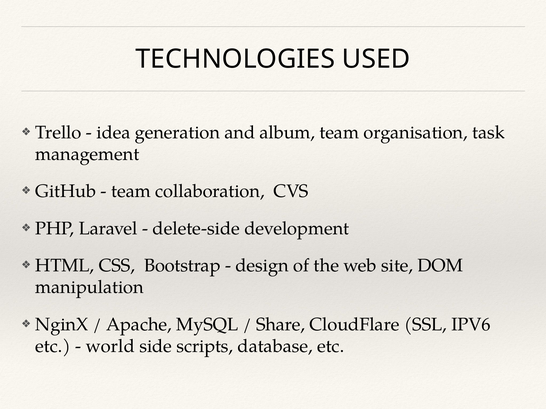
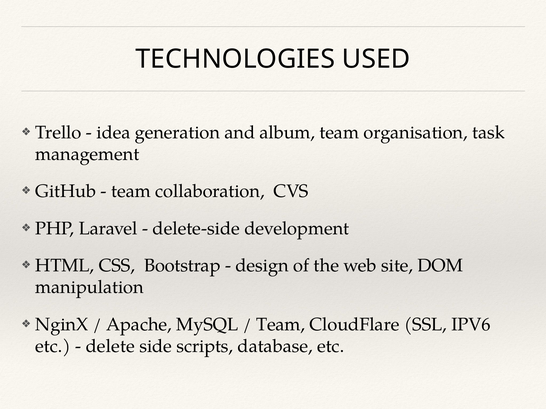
Share at (281, 325): Share -> Team
world: world -> delete
